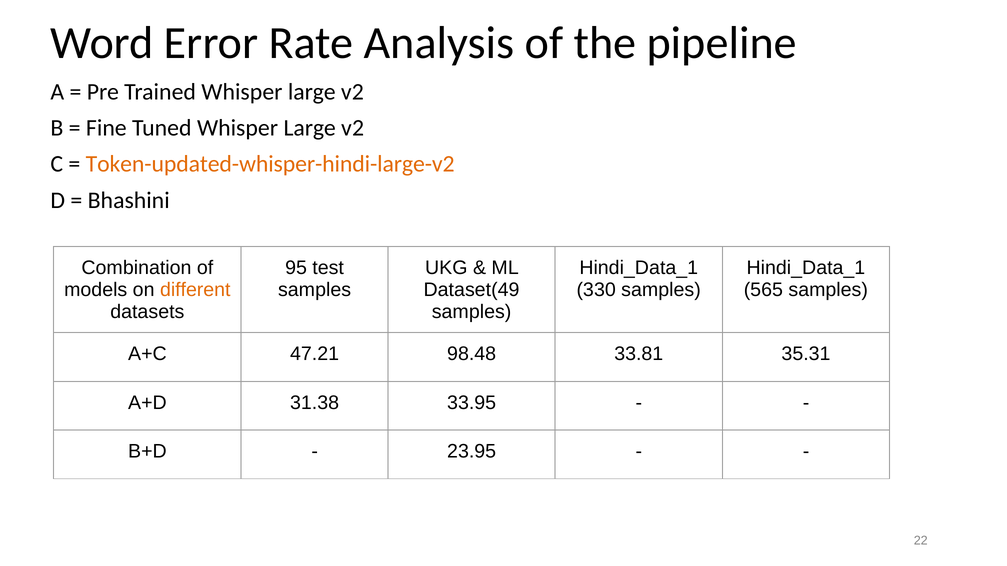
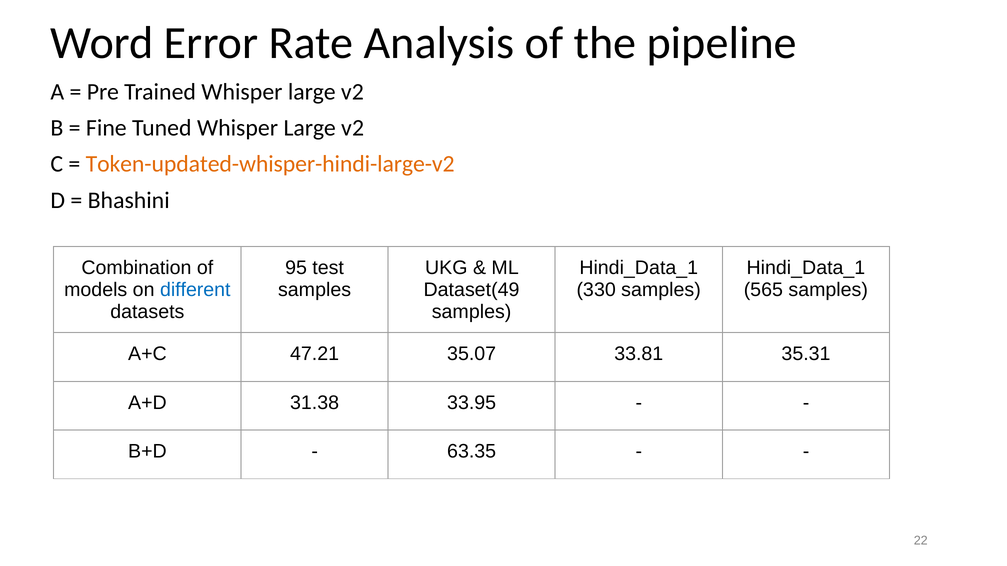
different colour: orange -> blue
98.48: 98.48 -> 35.07
23.95: 23.95 -> 63.35
